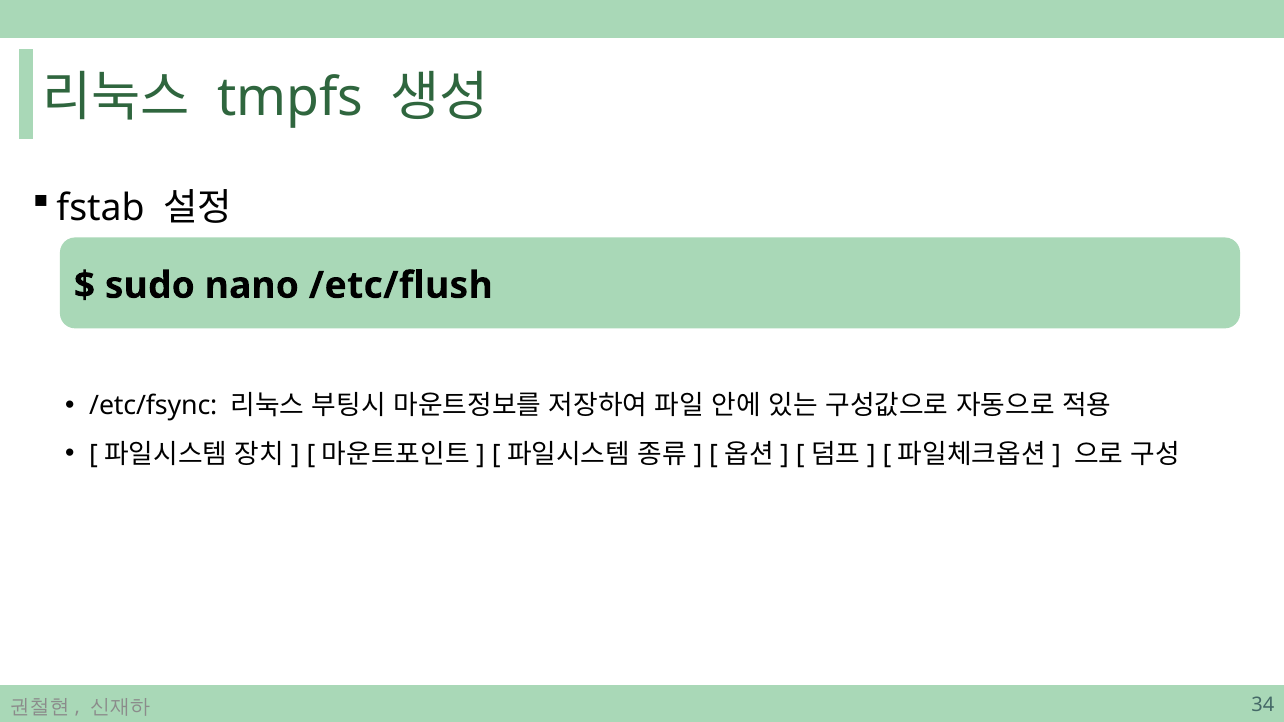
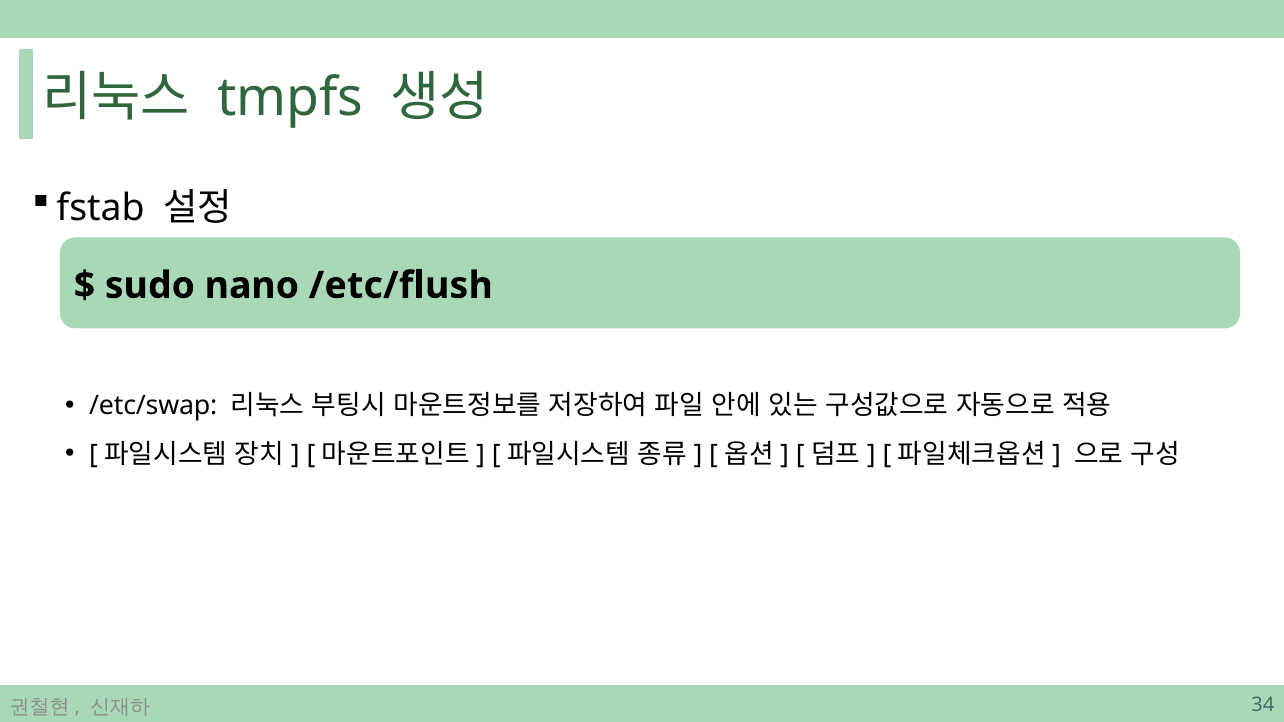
/etc/fsync: /etc/fsync -> /etc/swap
